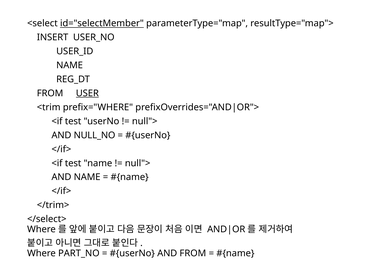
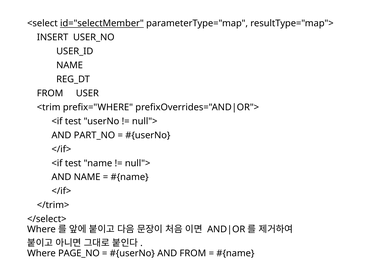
USER underline: present -> none
NULL_NO: NULL_NO -> PART_NO
PART_NO: PART_NO -> PAGE_NO
